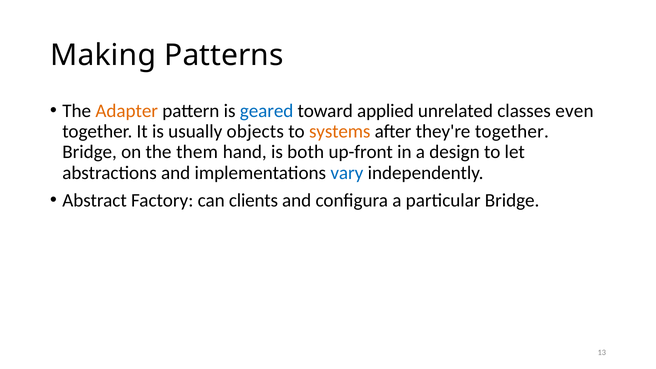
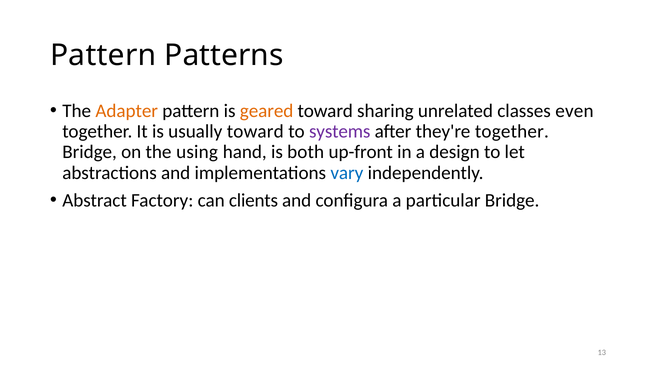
Making at (103, 55): Making -> Pattern
geared colour: blue -> orange
applied: applied -> sharing
usually objects: objects -> toward
systems colour: orange -> purple
them: them -> using
